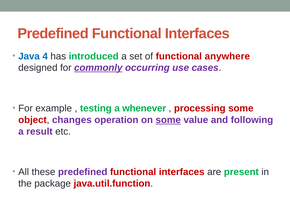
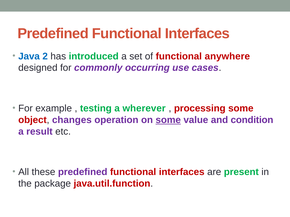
4: 4 -> 2
commonly underline: present -> none
whenever: whenever -> wherever
following: following -> condition
